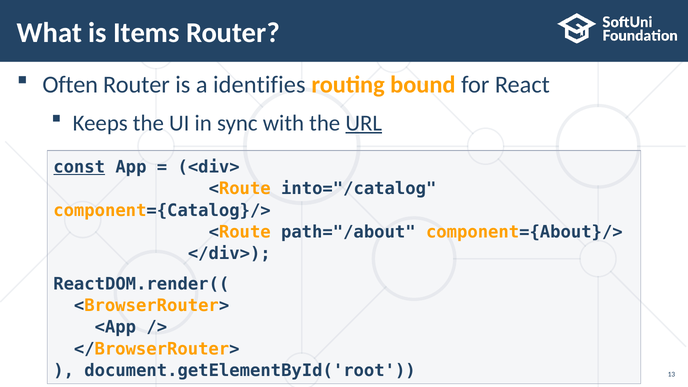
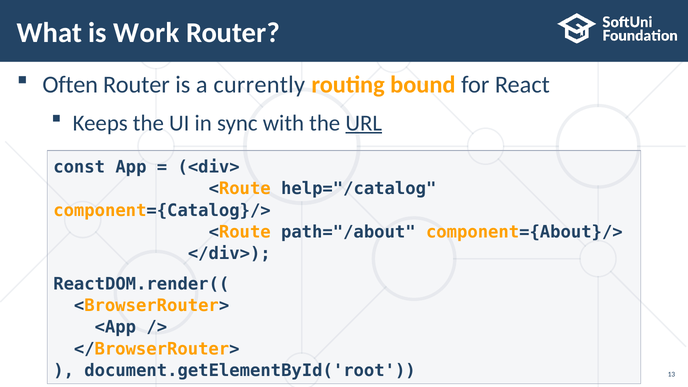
Items: Items -> Work
identifies: identifies -> currently
const underline: present -> none
into="/catalog: into="/catalog -> help="/catalog
